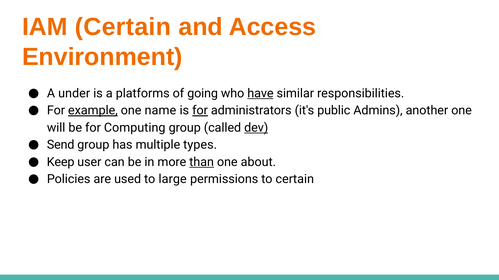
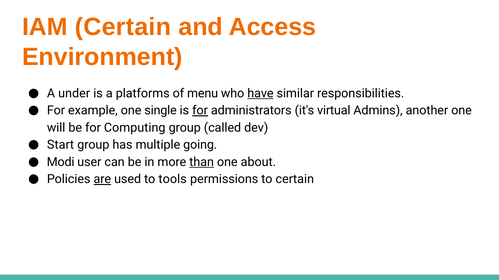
going: going -> menu
example underline: present -> none
name: name -> single
public: public -> virtual
dev underline: present -> none
Send: Send -> Start
types: types -> going
Keep: Keep -> Modi
are underline: none -> present
large: large -> tools
